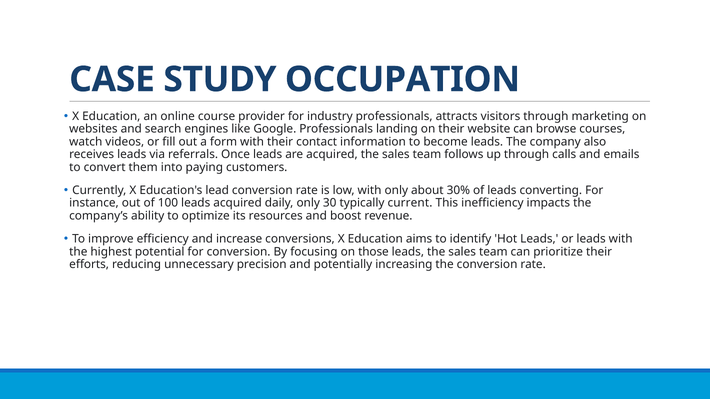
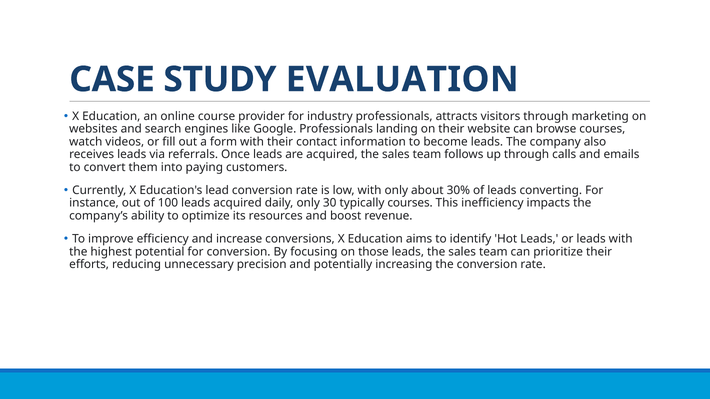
OCCUPATION: OCCUPATION -> EVALUATION
typically current: current -> courses
